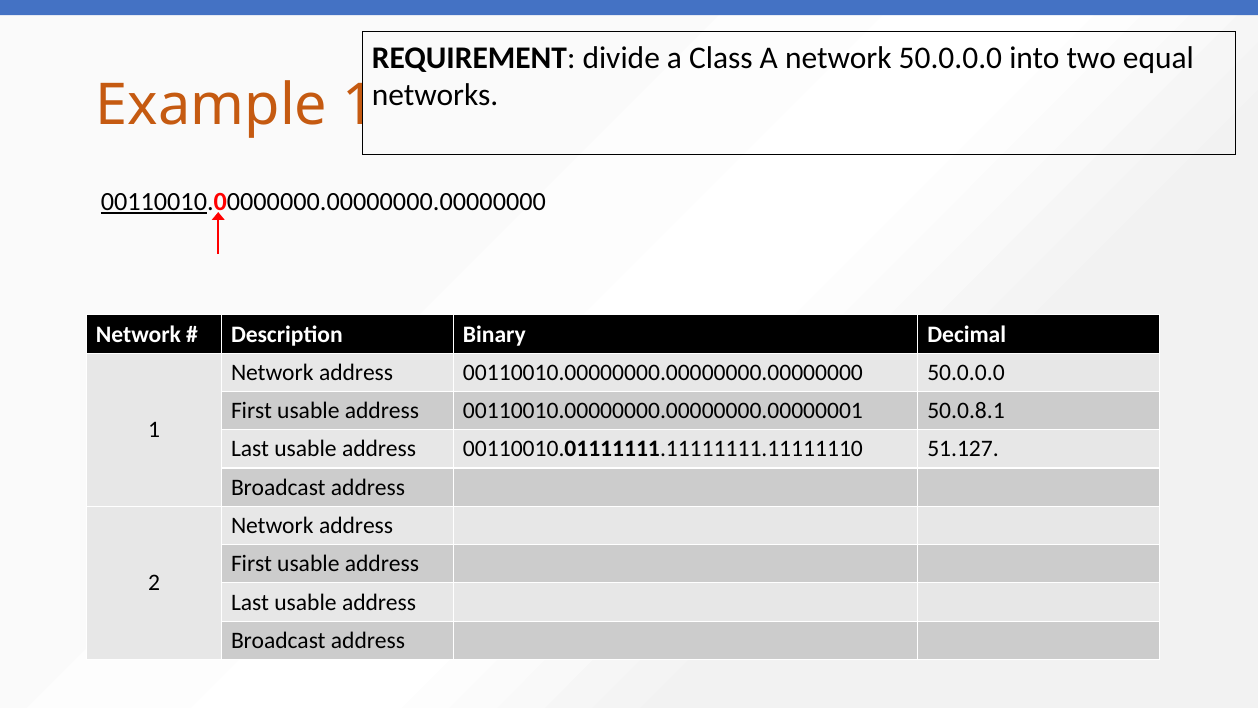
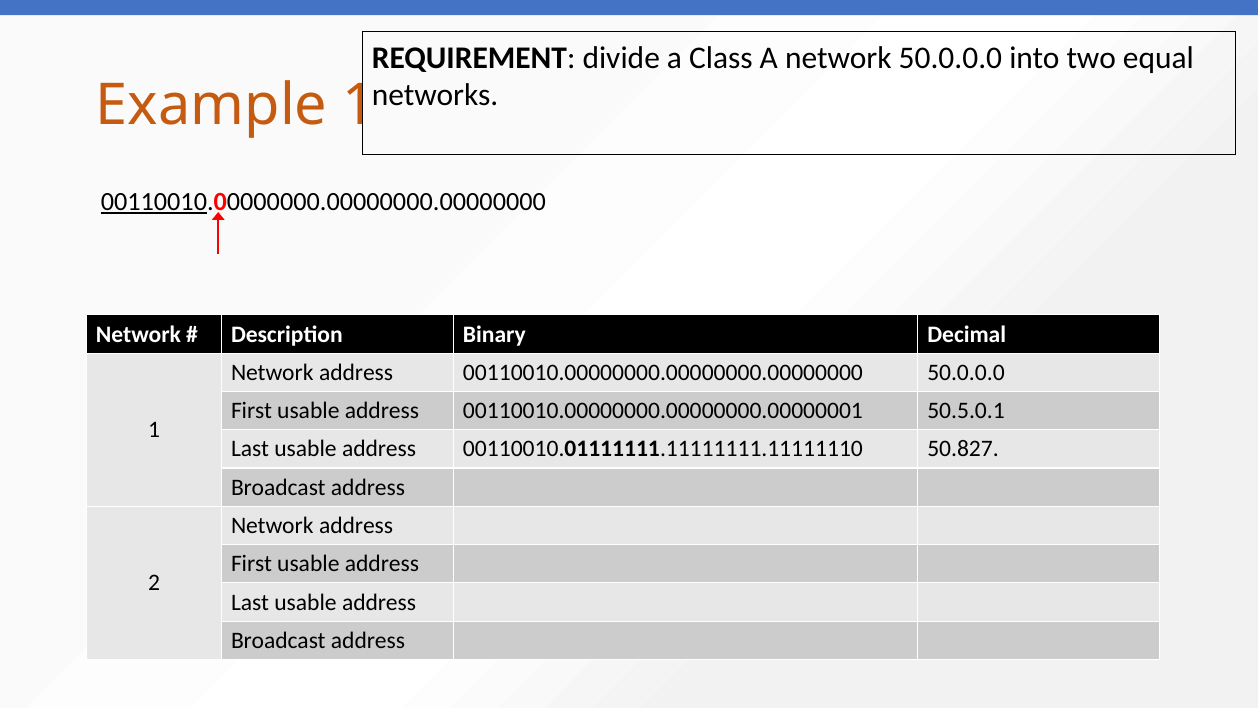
50.0.8.1: 50.0.8.1 -> 50.5.0.1
51.127: 51.127 -> 50.827
